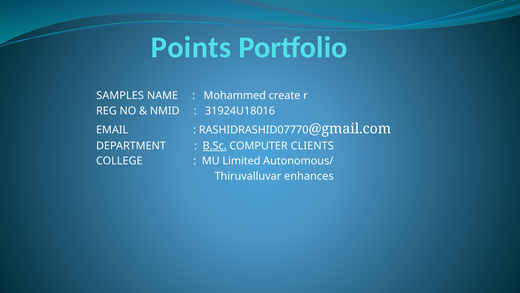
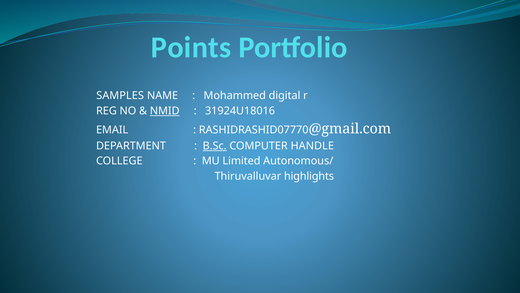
create: create -> digital
NMID underline: none -> present
CLIENTS: CLIENTS -> HANDLE
enhances: enhances -> highlights
